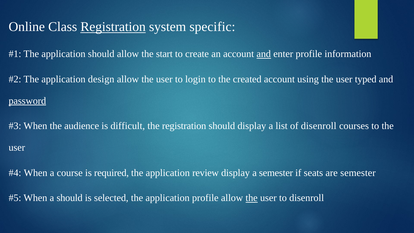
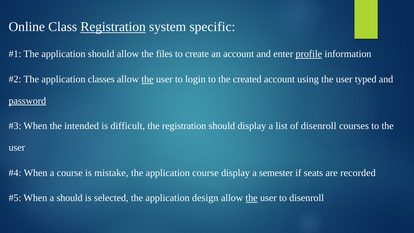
start: start -> files
and at (264, 54) underline: present -> none
profile at (309, 54) underline: none -> present
design: design -> classes
the at (148, 79) underline: none -> present
audience: audience -> intended
required: required -> mistake
application review: review -> course
are semester: semester -> recorded
application profile: profile -> design
